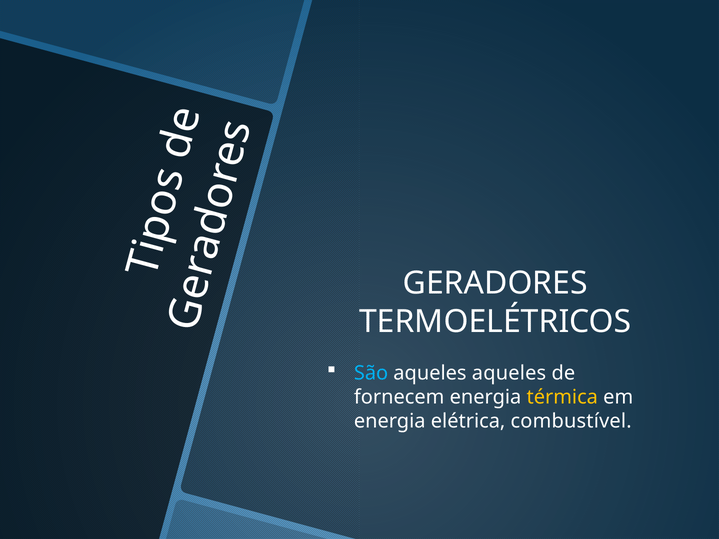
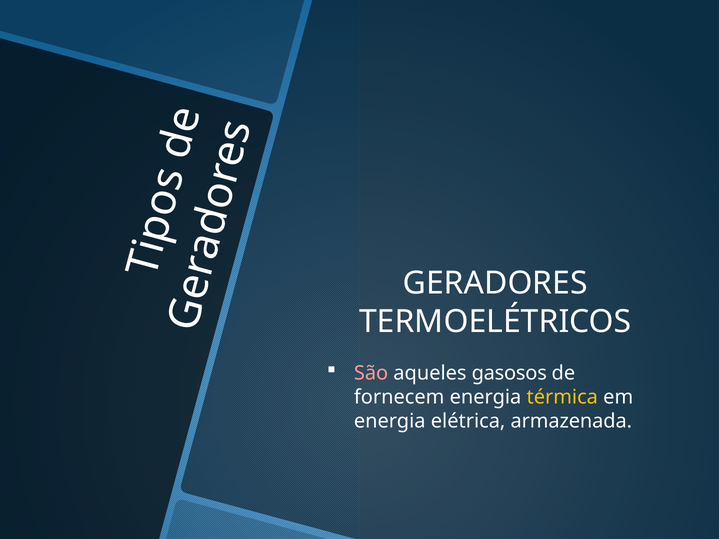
São colour: light blue -> pink
aqueles aqueles: aqueles -> gasosos
combustível: combustível -> armazenada
